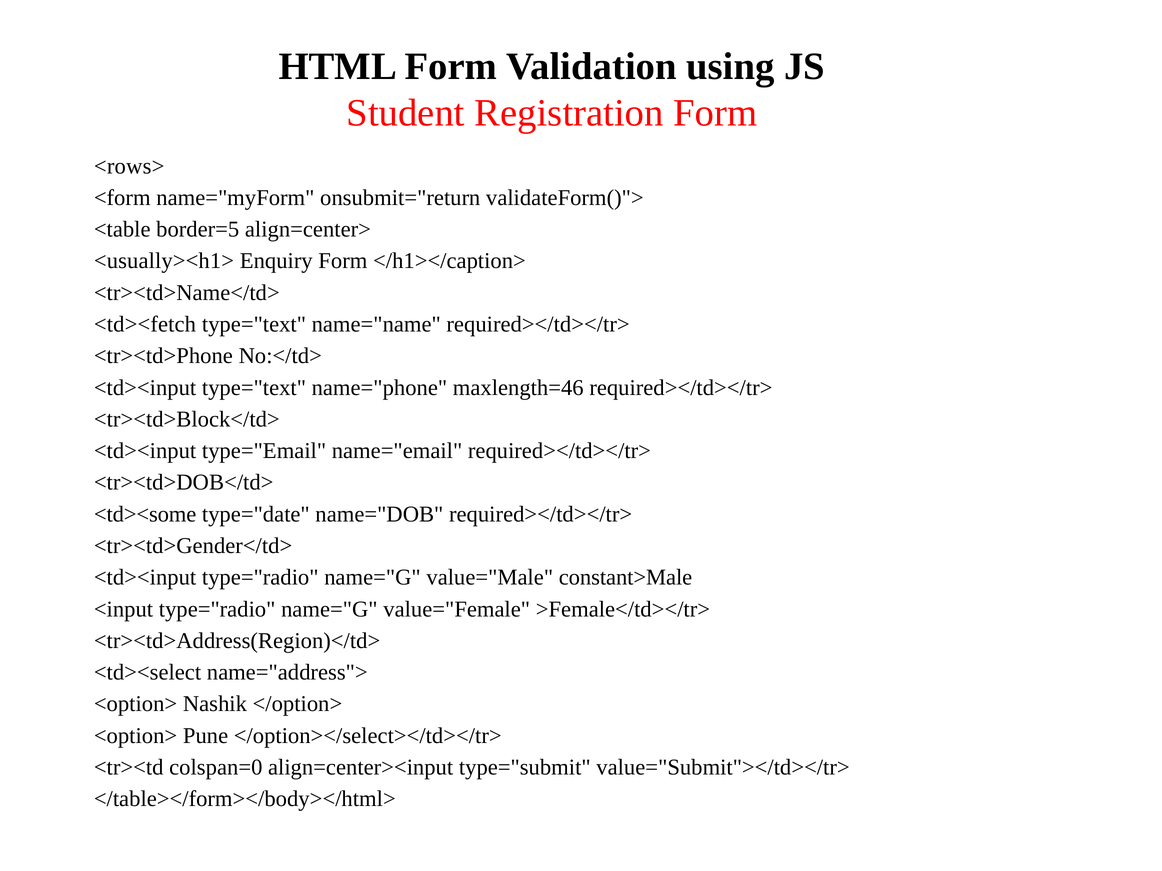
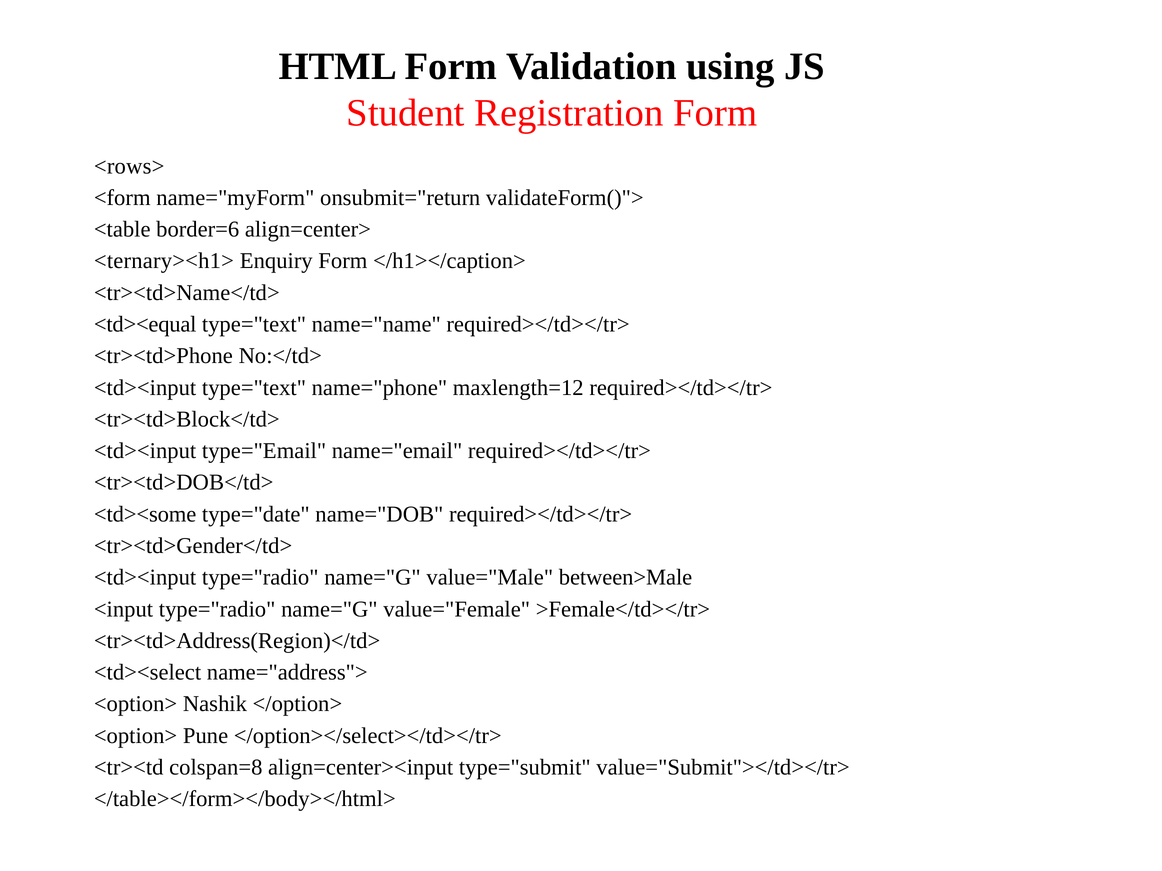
border=5: border=5 -> border=6
<usually><h1>: <usually><h1> -> <ternary><h1>
<td><fetch: <td><fetch -> <td><equal
maxlength=46: maxlength=46 -> maxlength=12
constant>Male: constant>Male -> between>Male
colspan=0: colspan=0 -> colspan=8
